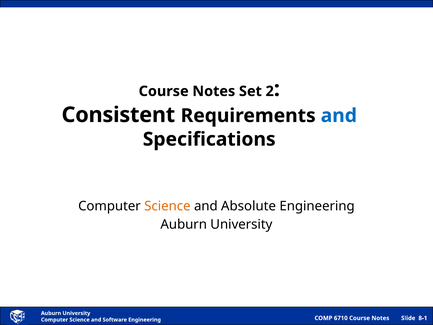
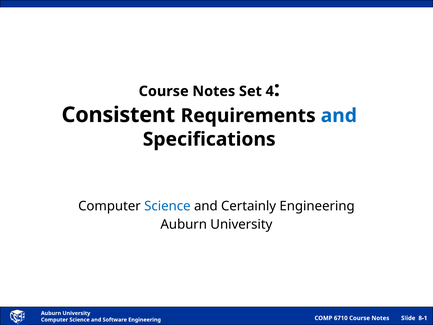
2: 2 -> 4
Science at (167, 206) colour: orange -> blue
Absolute: Absolute -> Certainly
